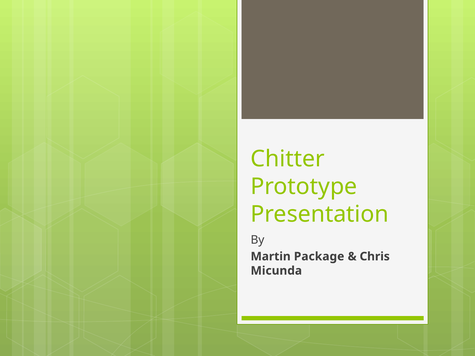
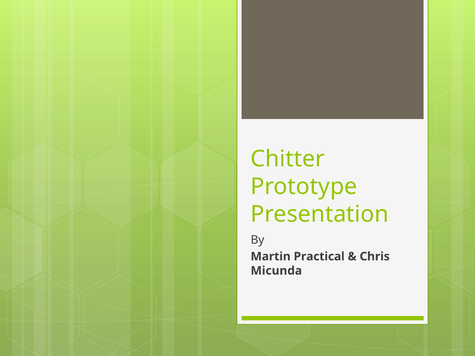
Package: Package -> Practical
